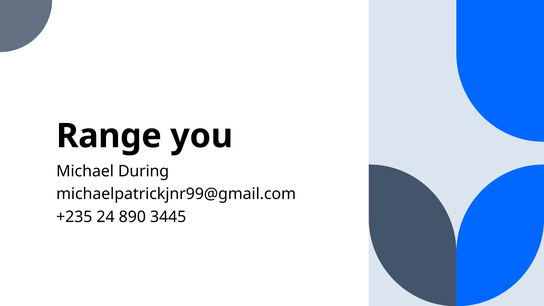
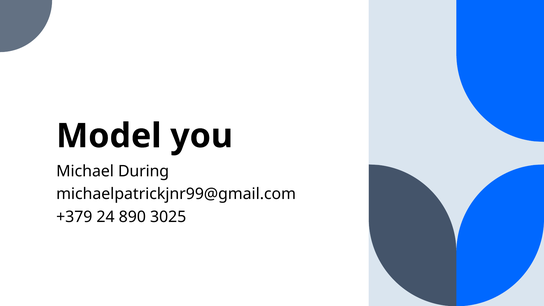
Range: Range -> Model
+235: +235 -> +379
3445: 3445 -> 3025
